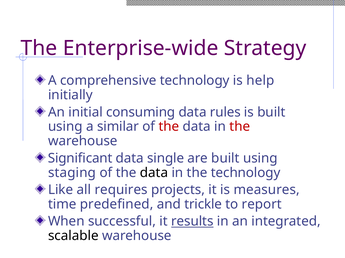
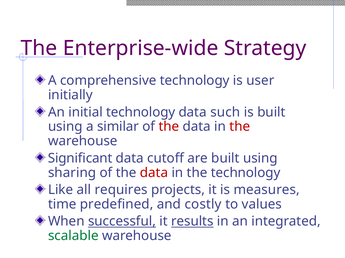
help: help -> user
initial consuming: consuming -> technology
rules: rules -> such
single: single -> cutoff
staging: staging -> sharing
data at (154, 173) colour: black -> red
trickle: trickle -> costly
report: report -> values
successful underline: none -> present
scalable colour: black -> green
